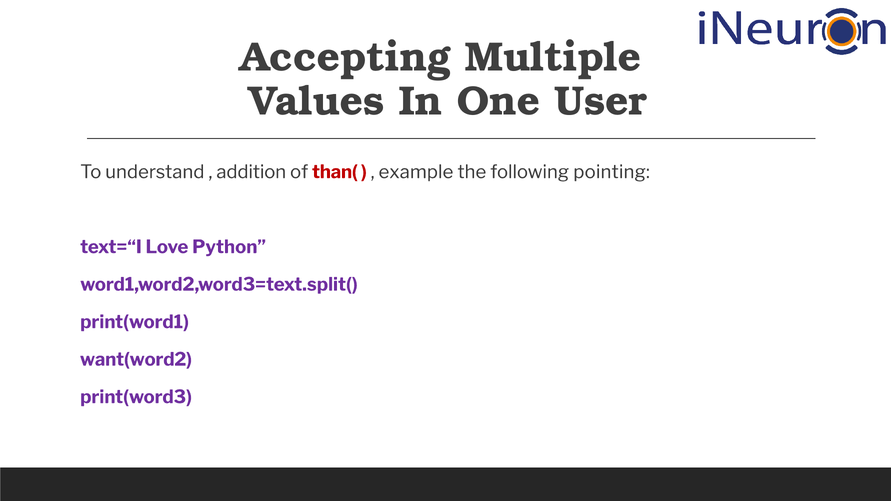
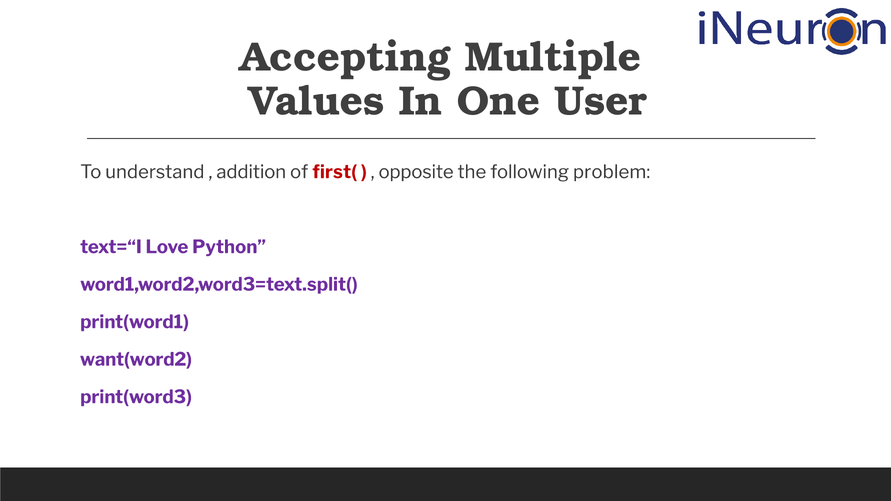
than(: than( -> first(
example: example -> opposite
pointing: pointing -> problem
